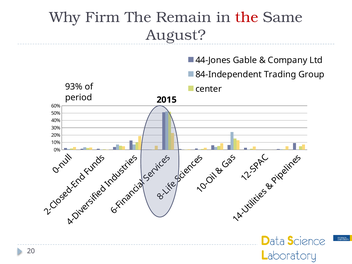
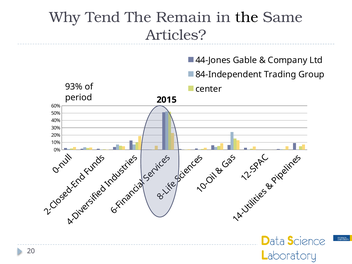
Firm: Firm -> Tend
the at (247, 17) colour: red -> black
August: August -> Articles
